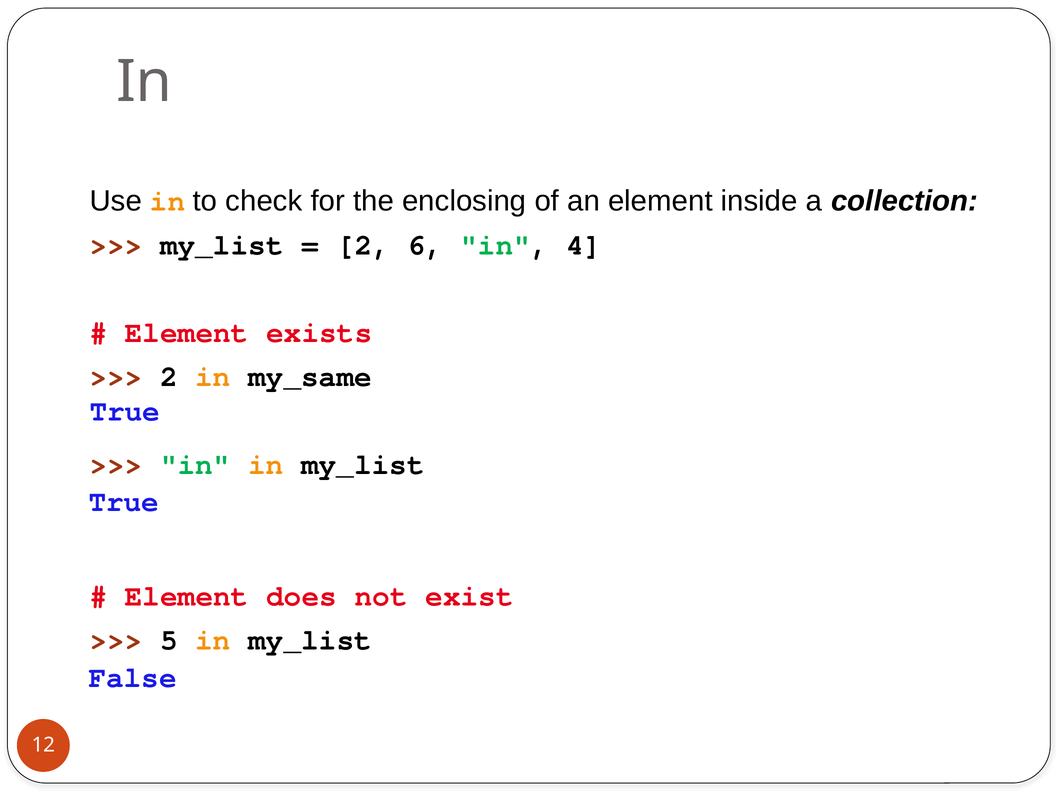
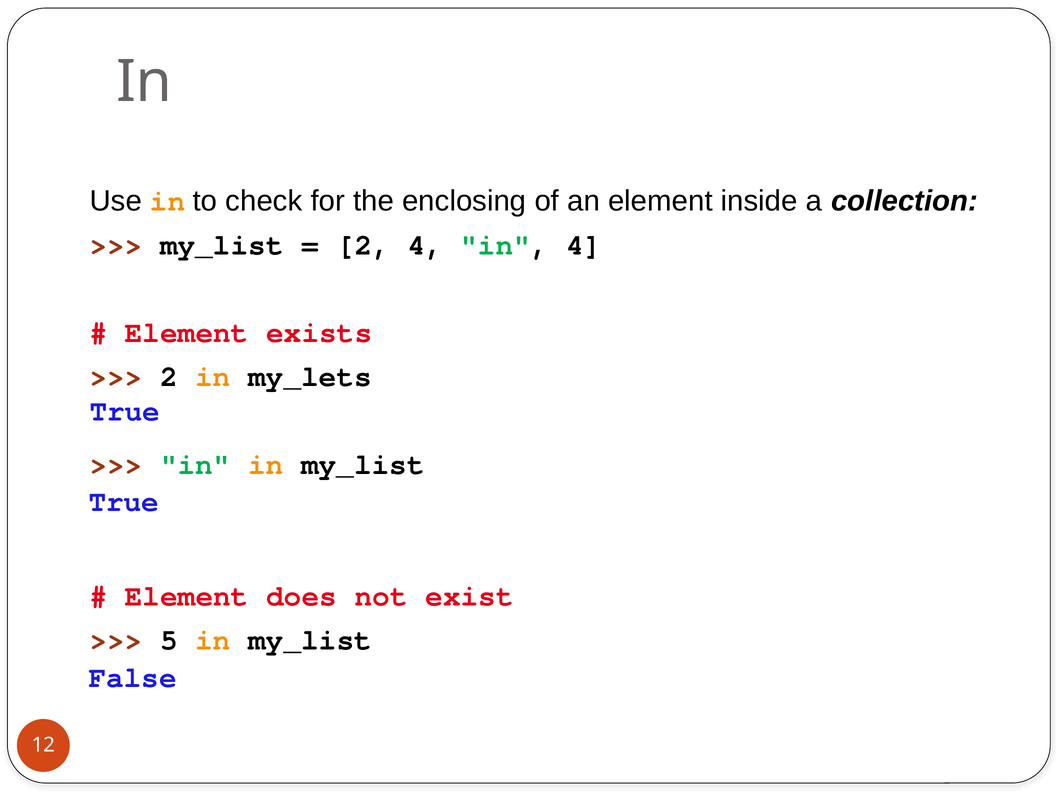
2 6: 6 -> 4
my_same: my_same -> my_lets
